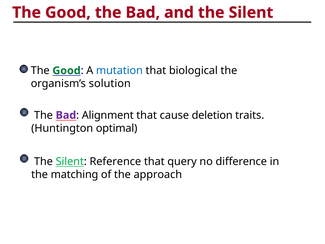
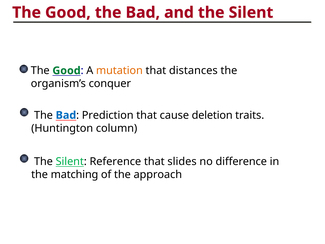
mutation colour: blue -> orange
biological: biological -> distances
solution: solution -> conquer
Bad at (66, 115) colour: purple -> blue
Alignment: Alignment -> Prediction
optimal: optimal -> column
query: query -> slides
